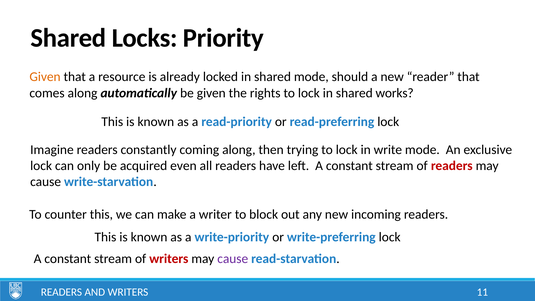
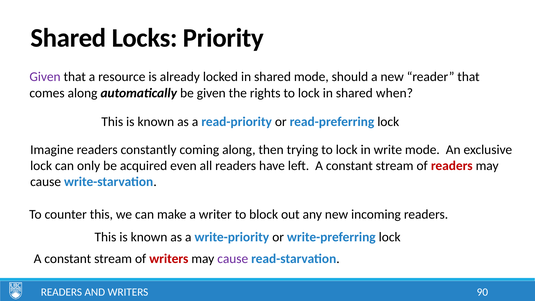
Given at (45, 77) colour: orange -> purple
works: works -> when
11: 11 -> 90
